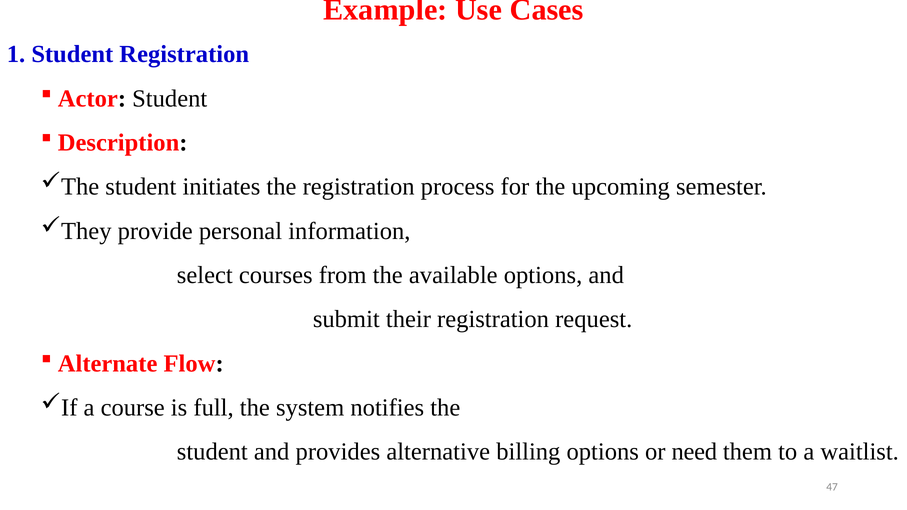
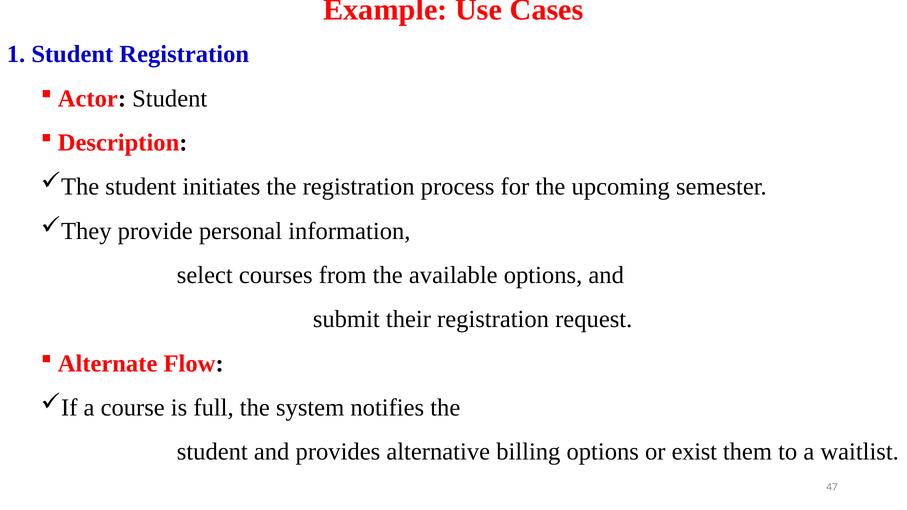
need: need -> exist
